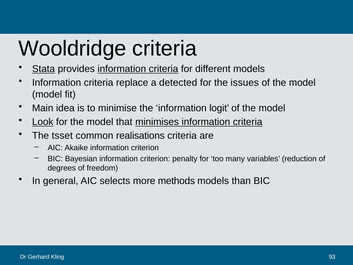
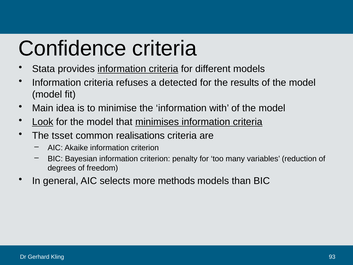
Wooldridge: Wooldridge -> Confidence
Stata underline: present -> none
replace: replace -> refuses
issues: issues -> results
logit: logit -> with
